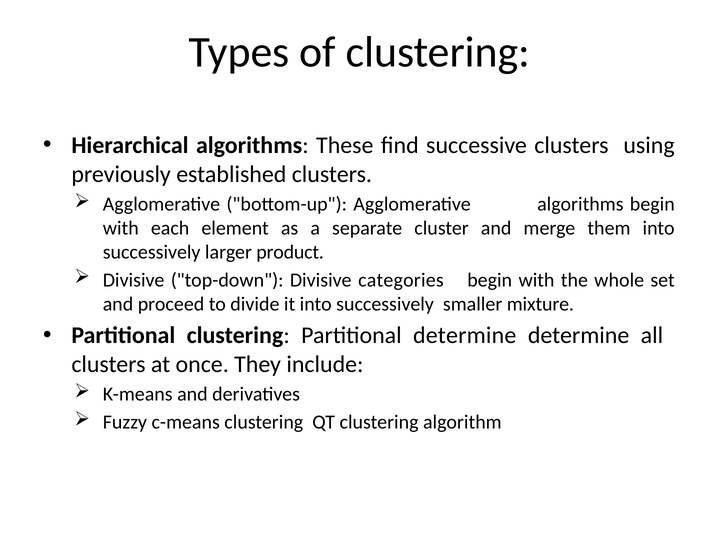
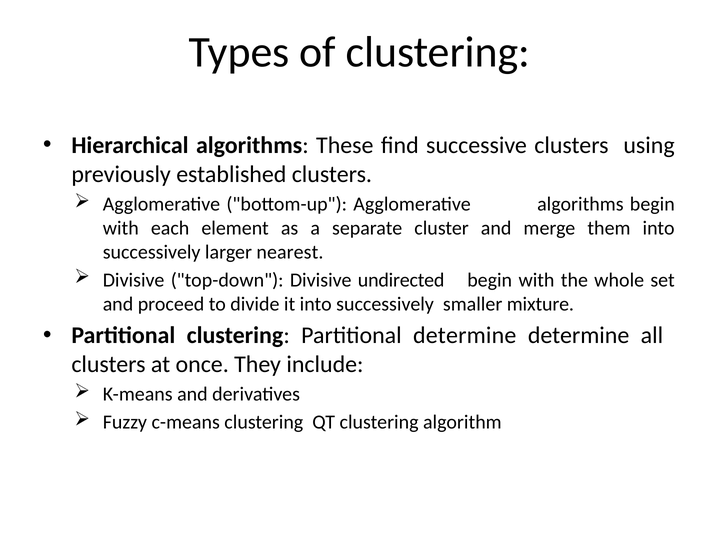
product: product -> nearest
categories: categories -> undirected
